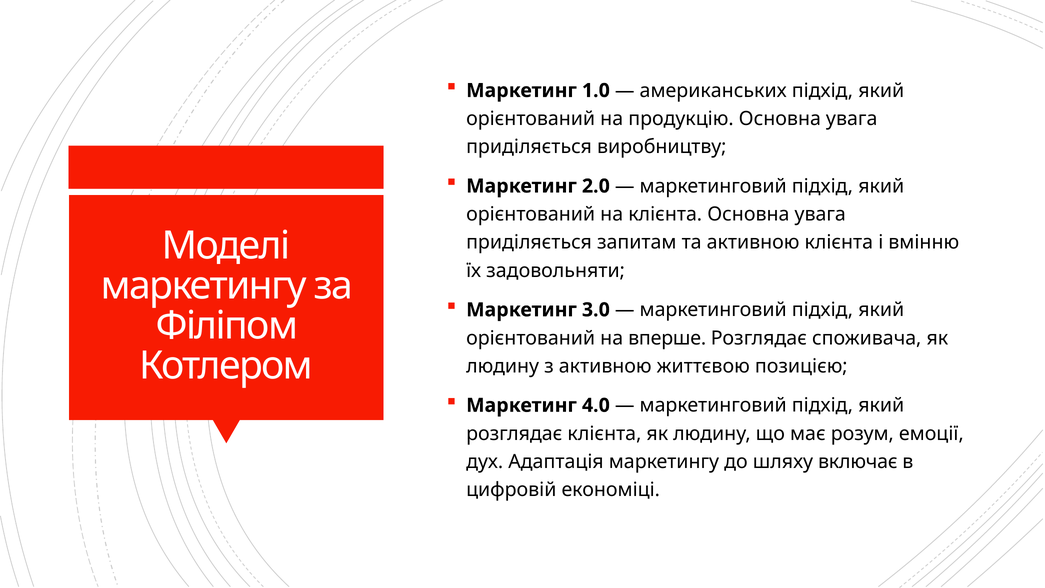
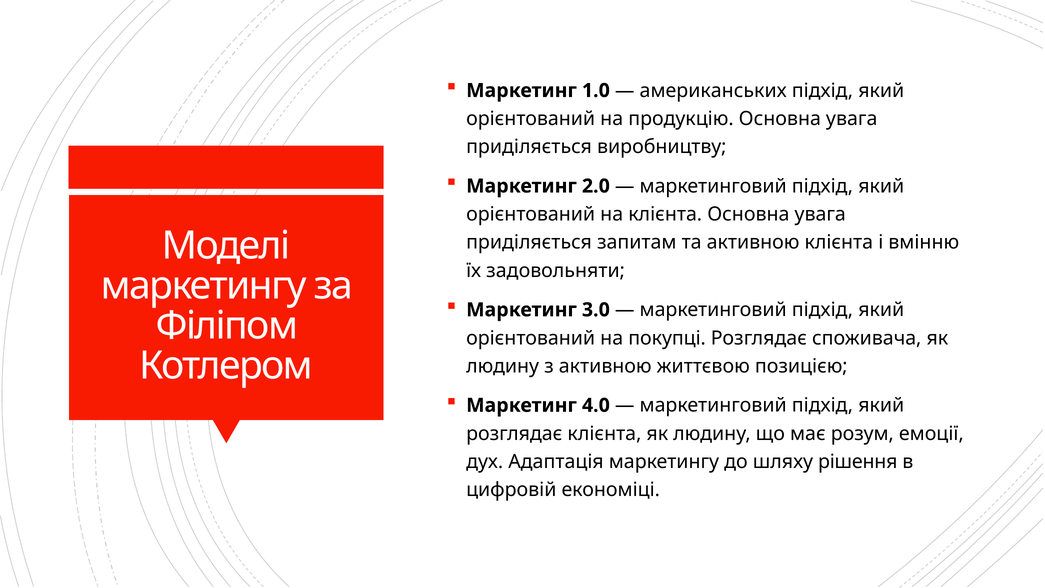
вперше: вперше -> покупці
включає: включає -> рішення
